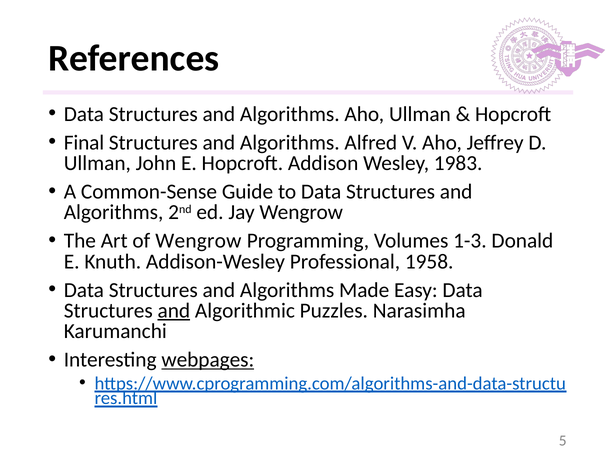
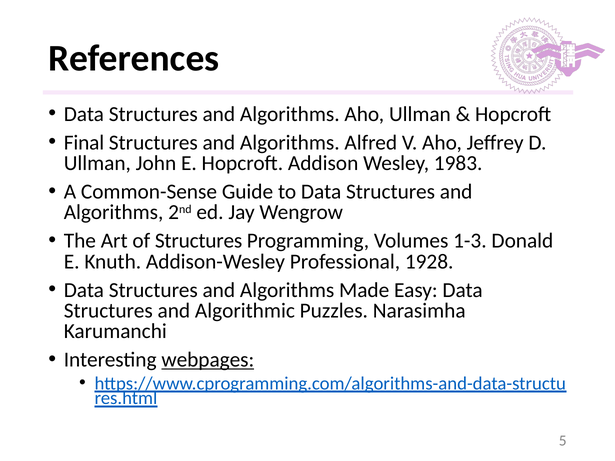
of Wengrow: Wengrow -> Structures
1958: 1958 -> 1928
and at (174, 311) underline: present -> none
